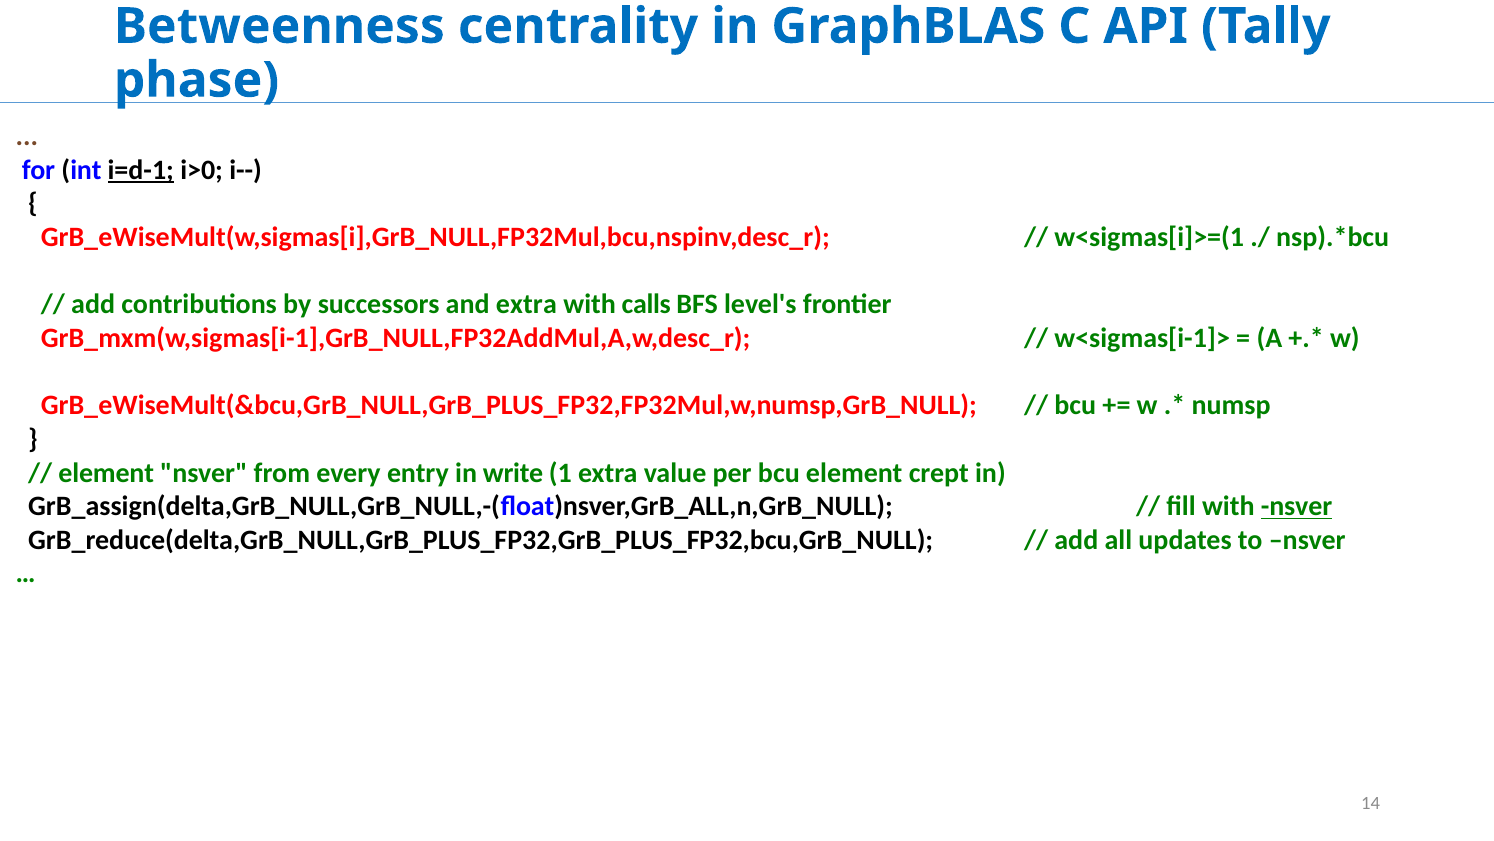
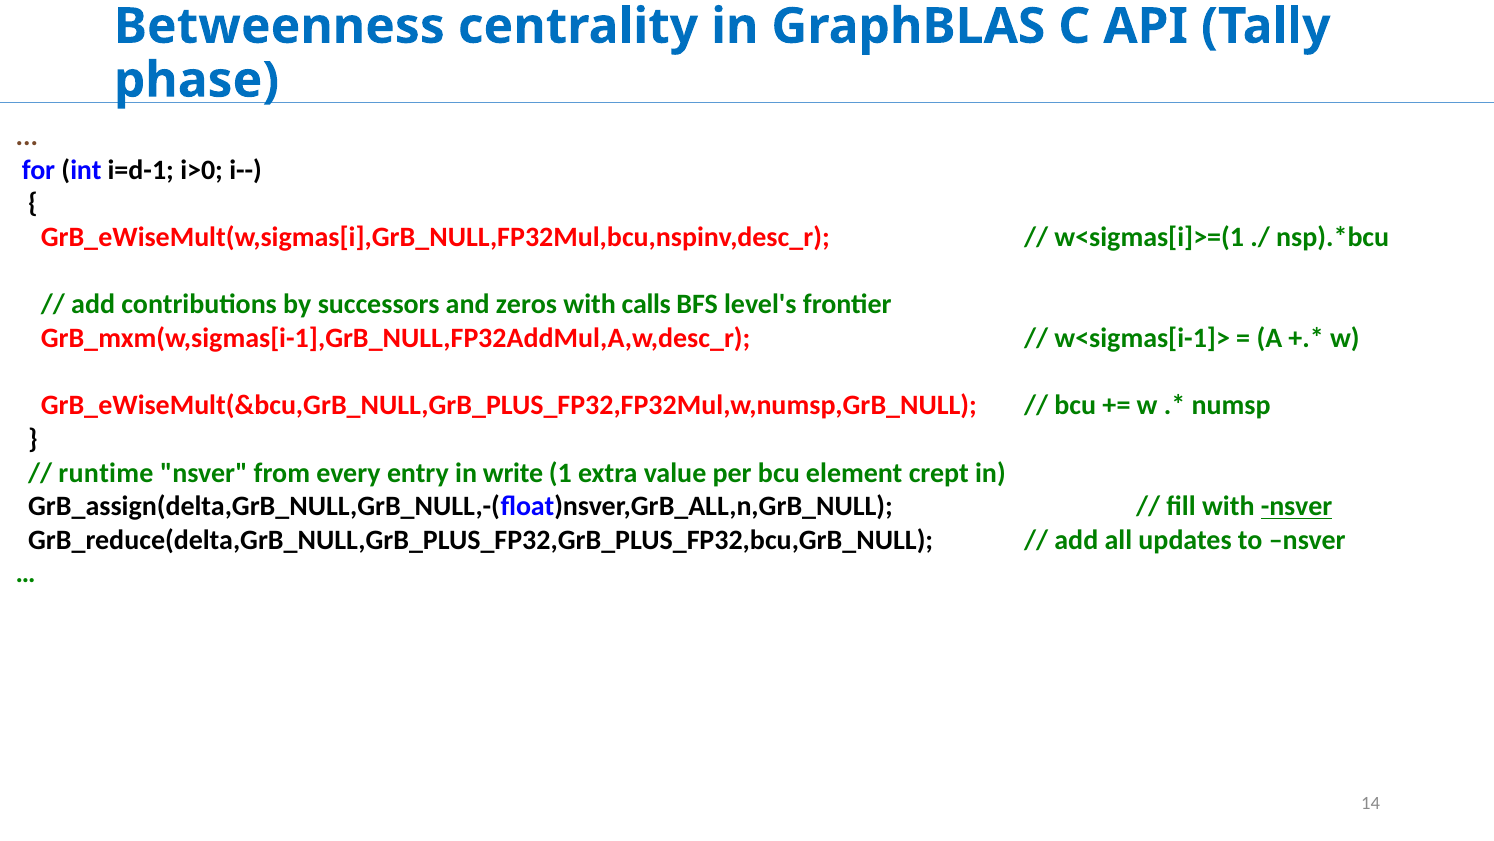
i=d-1 underline: present -> none
and extra: extra -> zeros
element at (106, 472): element -> runtime
